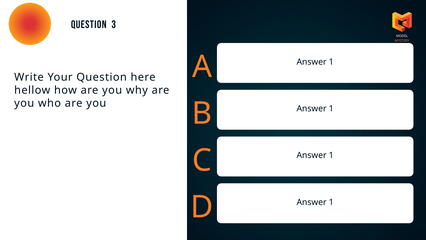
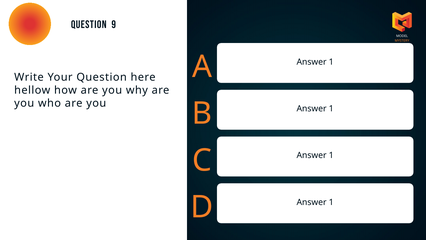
3: 3 -> 9
